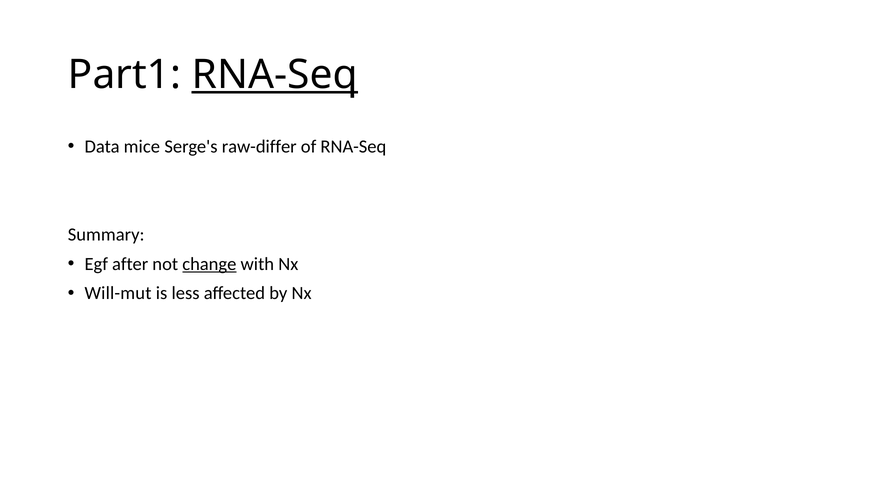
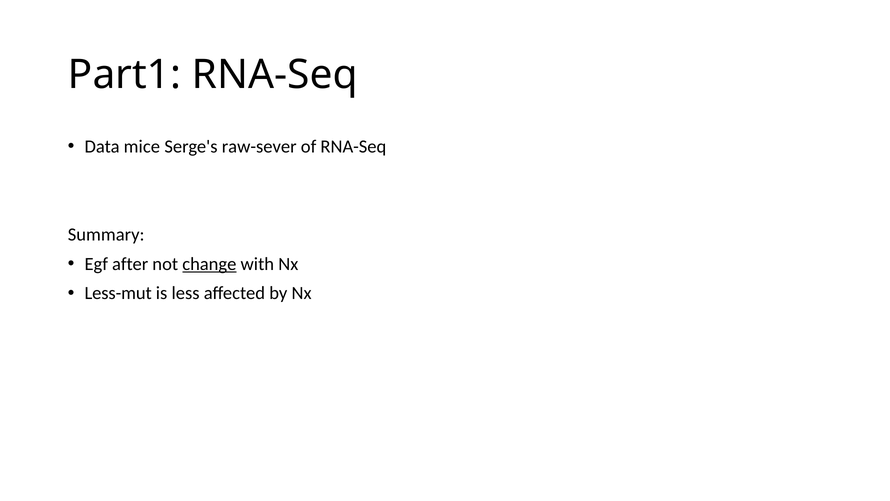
RNA-Seq at (275, 75) underline: present -> none
raw-differ: raw-differ -> raw-sever
Will-mut: Will-mut -> Less-mut
